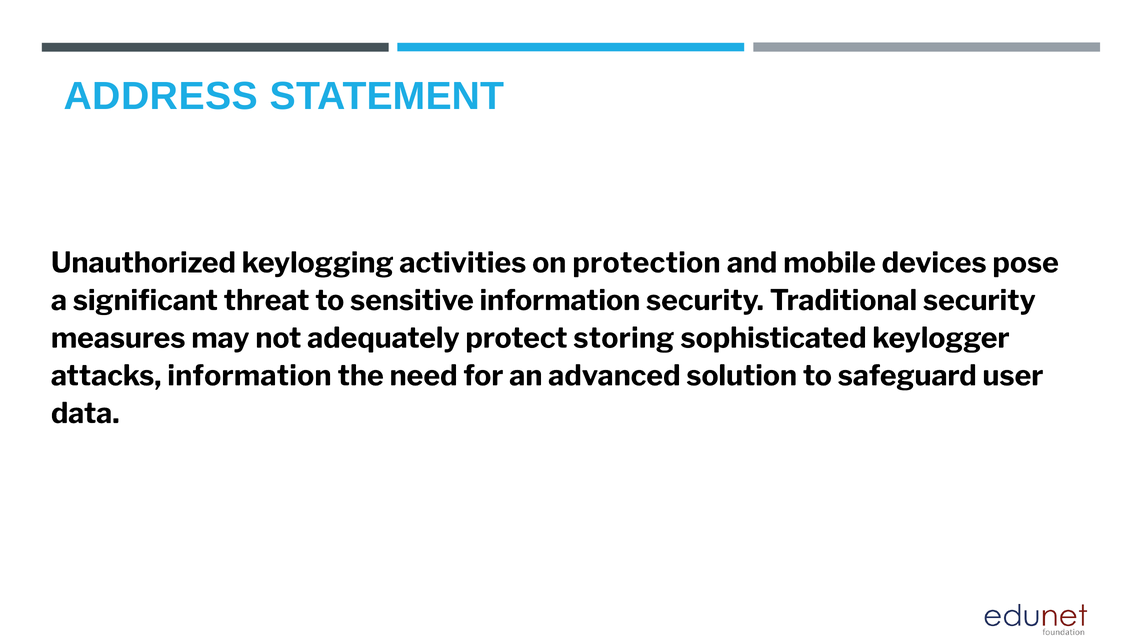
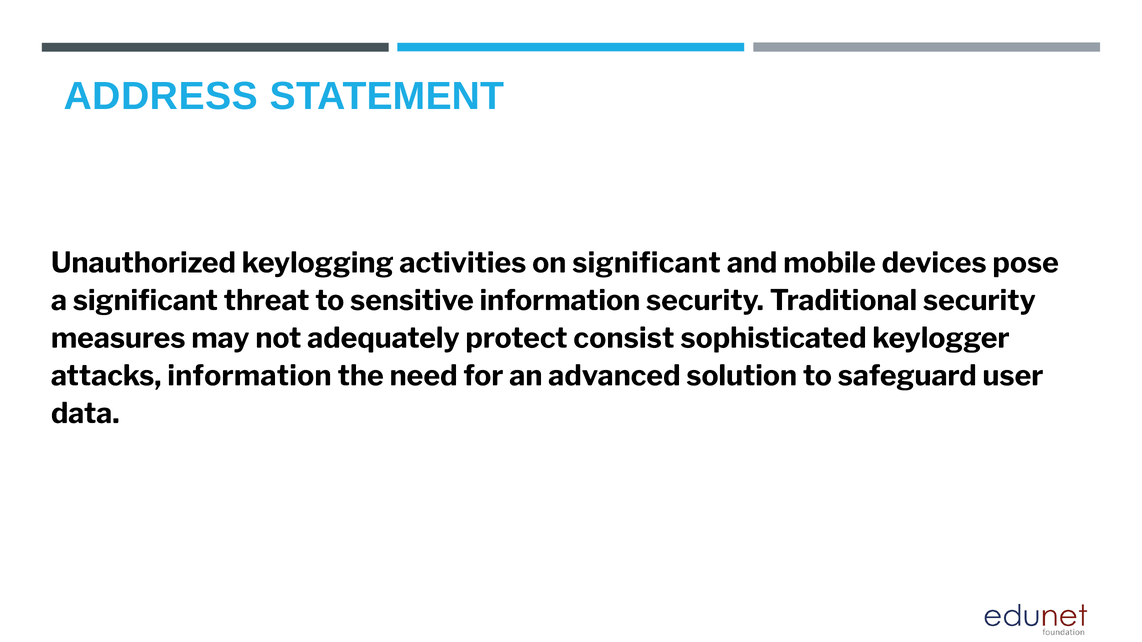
on protection: protection -> significant
storing: storing -> consist
